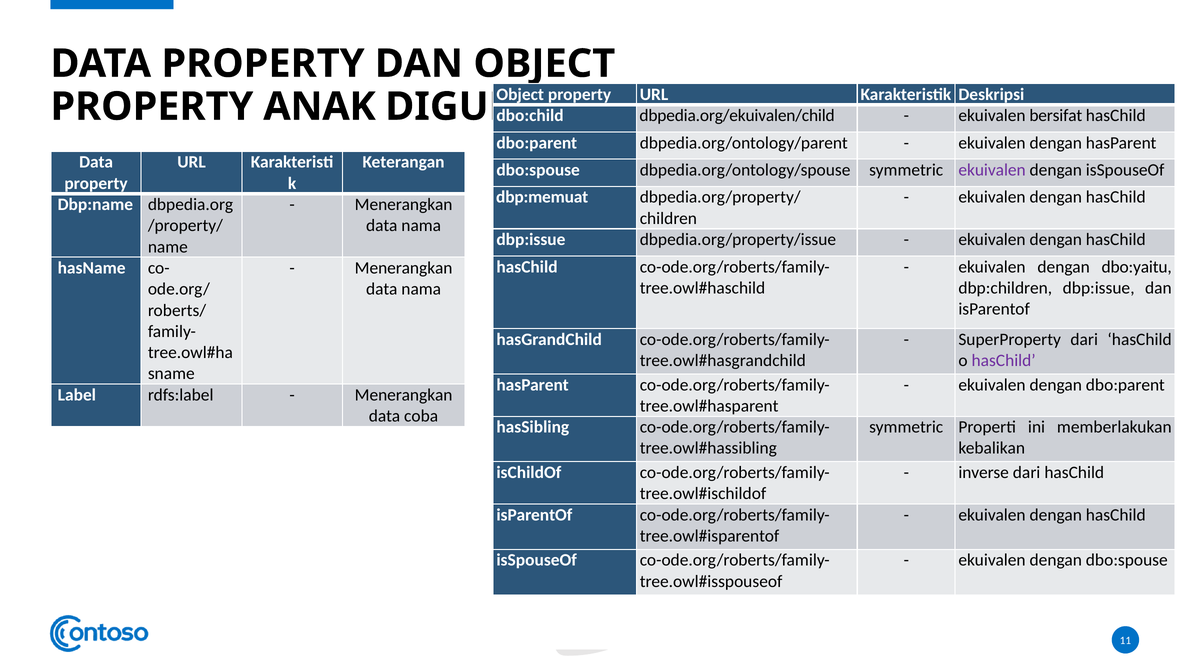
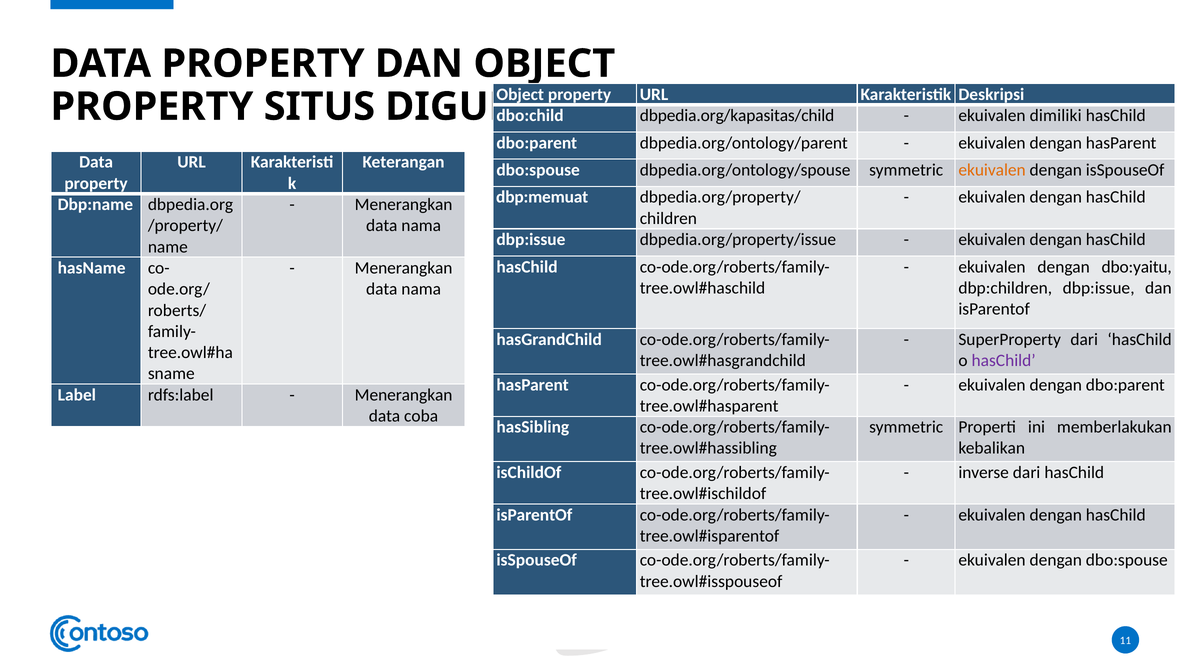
ANAK: ANAK -> SITUS
dbpedia.org/ekuivalen/child: dbpedia.org/ekuivalen/child -> dbpedia.org/kapasitas/child
bersifat: bersifat -> dimiliki
ekuivalen at (992, 170) colour: purple -> orange
